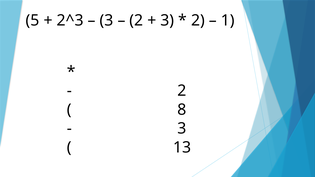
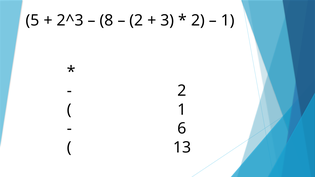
3 at (107, 20): 3 -> 8
8 at (182, 110): 8 -> 1
3 at (182, 129): 3 -> 6
